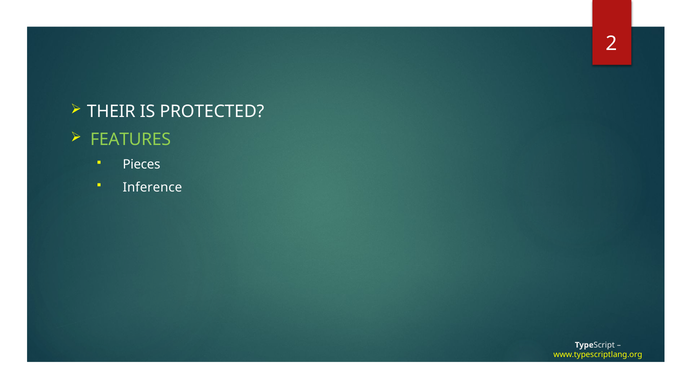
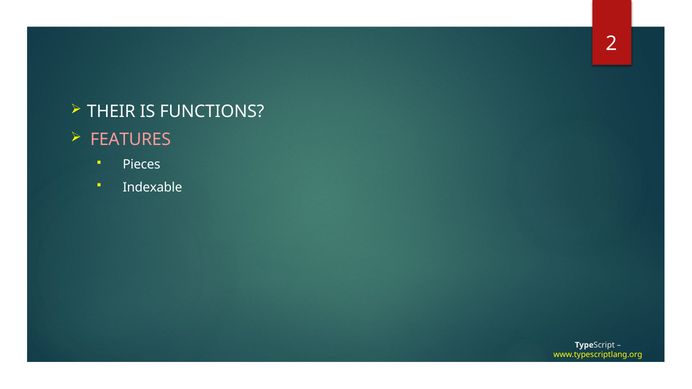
PROTECTED: PROTECTED -> FUNCTIONS
FEATURES colour: light green -> pink
Inference: Inference -> Indexable
